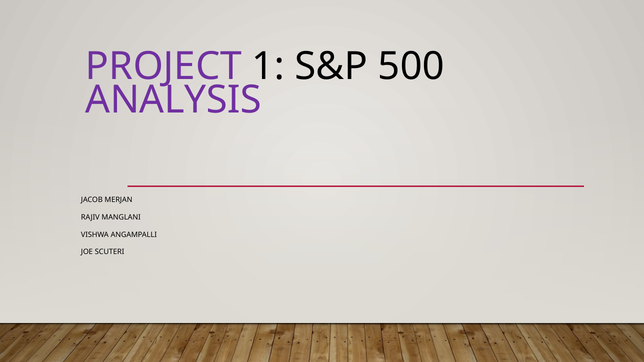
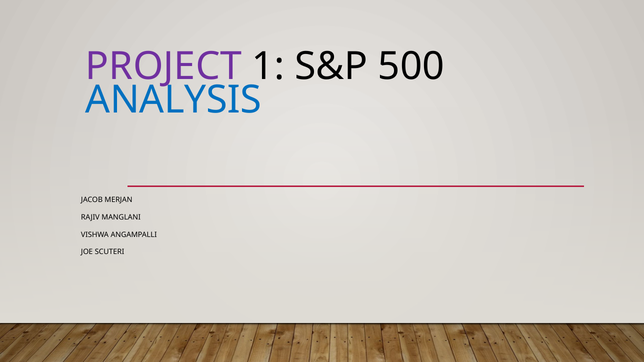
ANALYSIS colour: purple -> blue
